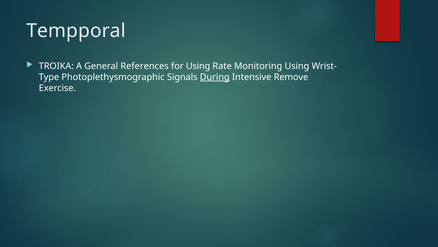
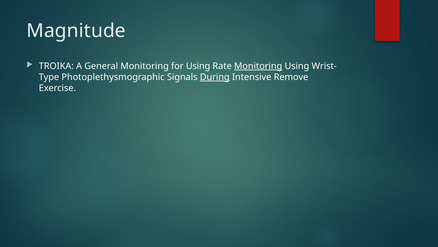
Tempporal: Tempporal -> Magnitude
General References: References -> Monitoring
Monitoring at (258, 66) underline: none -> present
